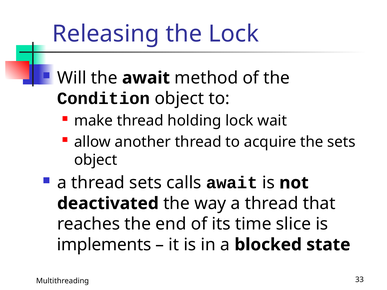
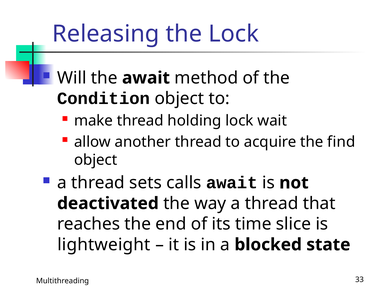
the sets: sets -> find
implements: implements -> lightweight
